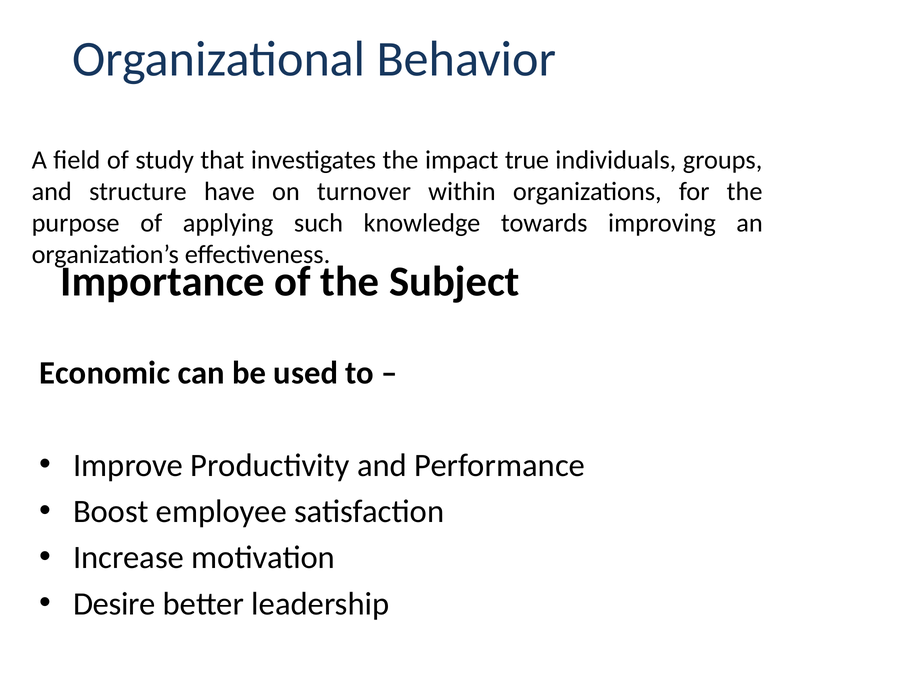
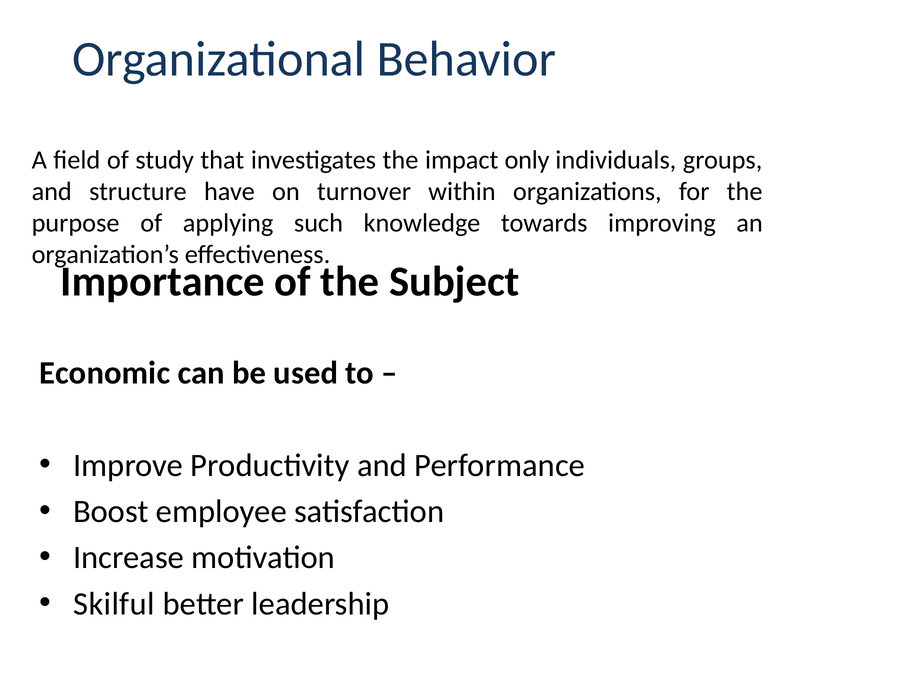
true: true -> only
Desire: Desire -> Skilful
